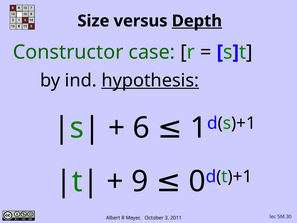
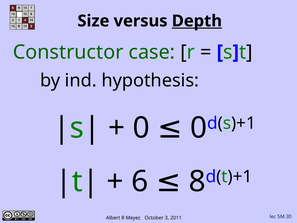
hypothesis underline: present -> none
6 at (141, 128): 6 -> 0
1 at (199, 128): 1 -> 0
9: 9 -> 6
0: 0 -> 8
